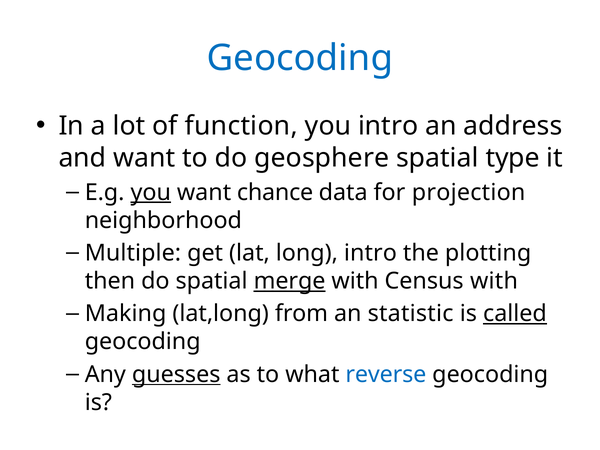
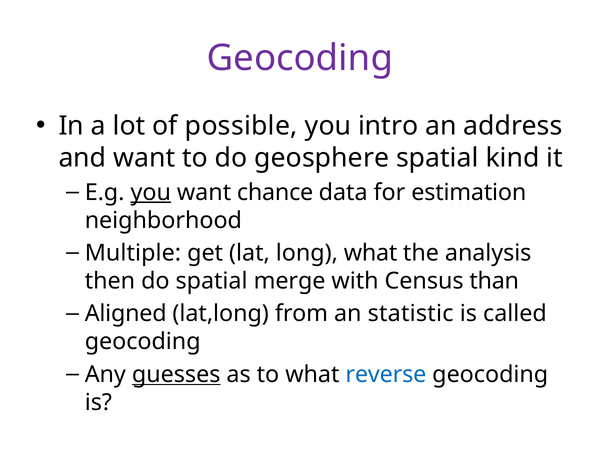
Geocoding at (300, 58) colour: blue -> purple
function: function -> possible
type: type -> kind
projection: projection -> estimation
long intro: intro -> what
plotting: plotting -> analysis
merge underline: present -> none
Census with: with -> than
Making: Making -> Aligned
called underline: present -> none
